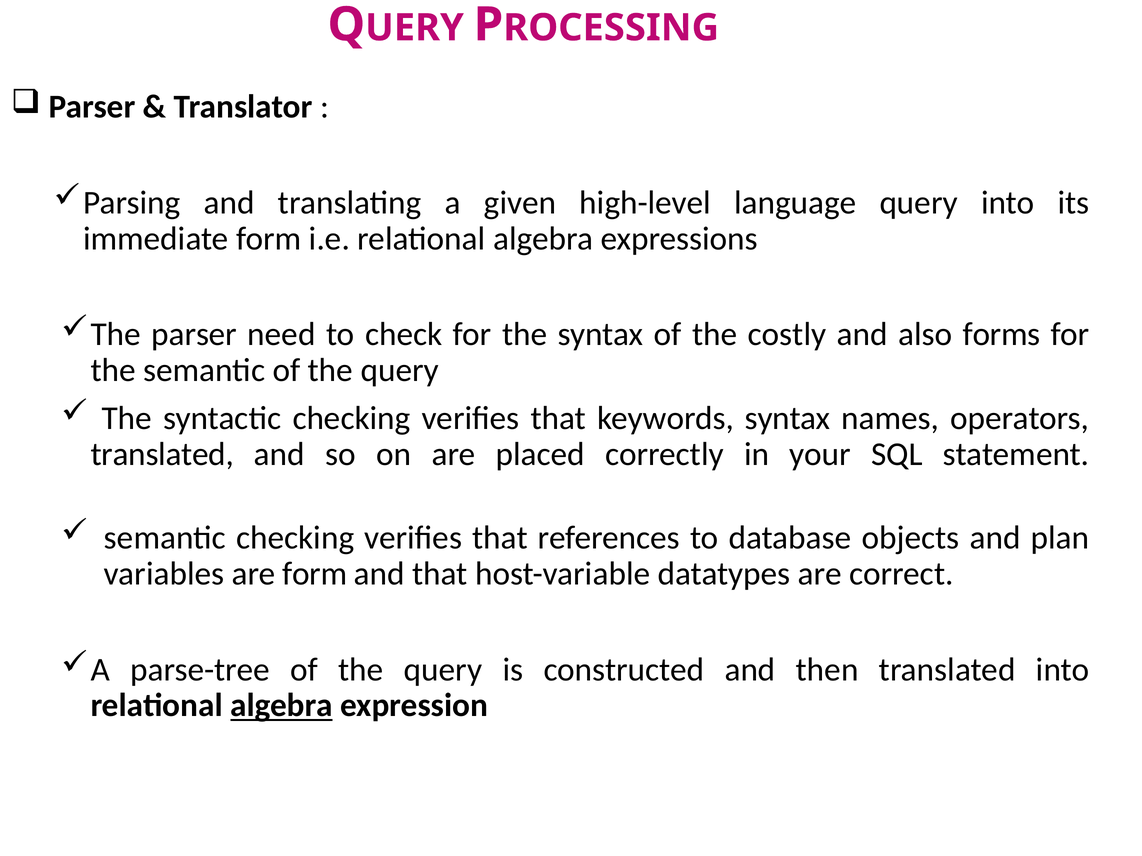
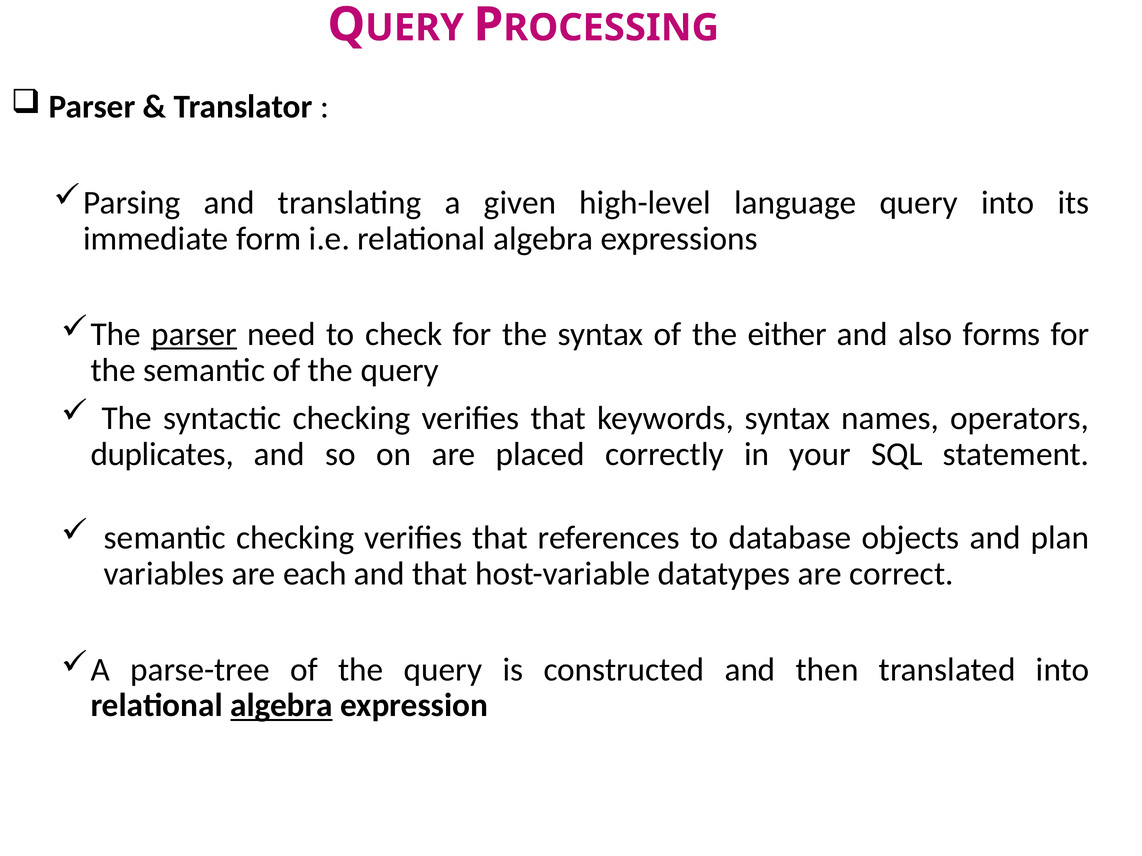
parser at (194, 335) underline: none -> present
costly: costly -> either
translated at (162, 454): translated -> duplicates
are form: form -> each
